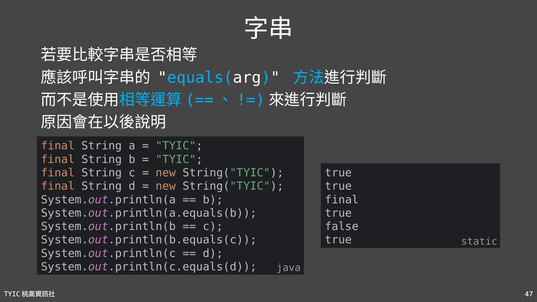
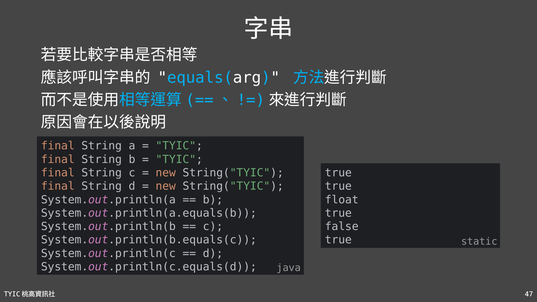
final at (342, 200): final -> float
